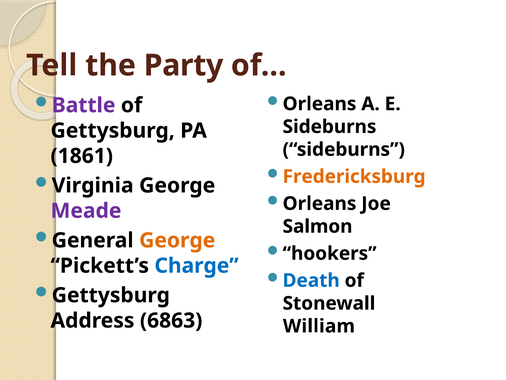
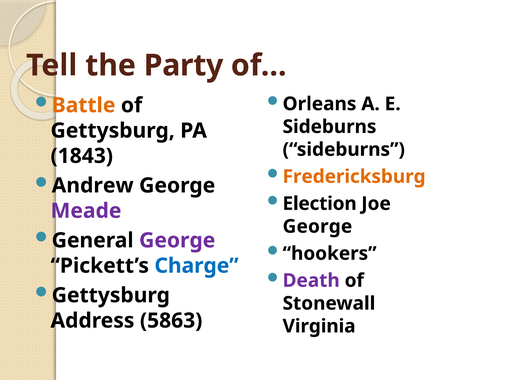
Battle colour: purple -> orange
1861: 1861 -> 1843
Virginia: Virginia -> Andrew
Orleans at (319, 203): Orleans -> Election
Salmon at (318, 226): Salmon -> George
George at (177, 240) colour: orange -> purple
Death colour: blue -> purple
6863: 6863 -> 5863
William: William -> Virginia
